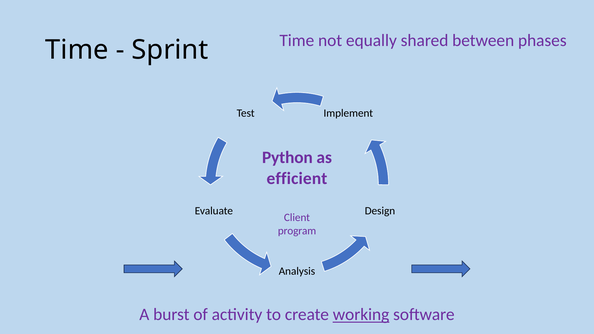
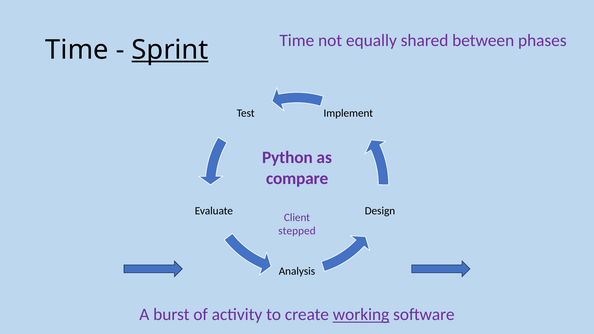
Sprint underline: none -> present
efficient: efficient -> compare
program: program -> stepped
